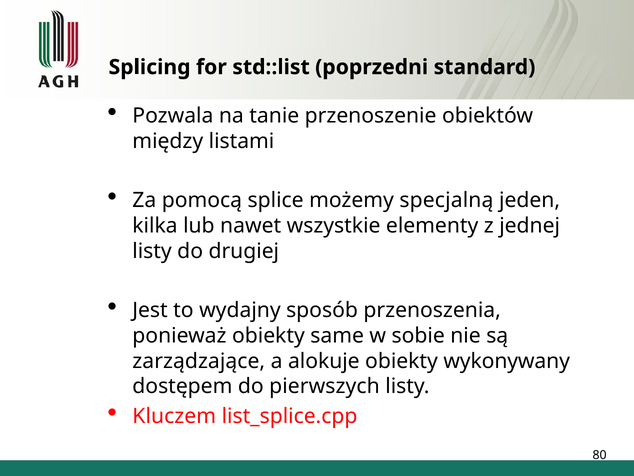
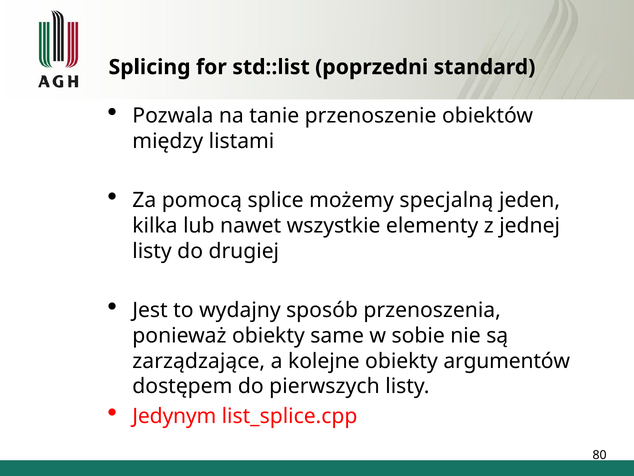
alokuje: alokuje -> kolejne
wykonywany: wykonywany -> argumentów
Kluczem: Kluczem -> Jedynym
